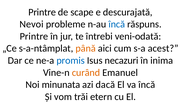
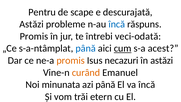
Printre at (42, 12): Printre -> Pentru
Nevoi at (31, 24): Nevoi -> Astăzi
Printre at (34, 36): Printre -> Promis
veni-odată: veni-odată -> veci-odată
până at (86, 48) colour: orange -> blue
cum underline: none -> present
promis at (71, 60) colour: blue -> orange
în inima: inima -> astăzi
azi dacă: dacă -> până
